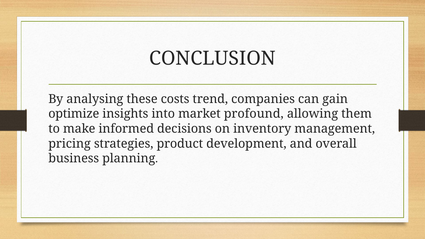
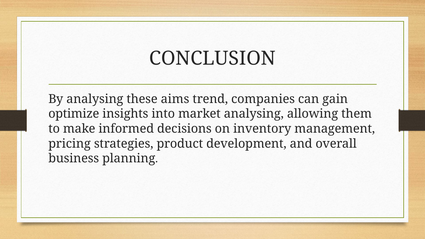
costs: costs -> aims
market profound: profound -> analysing
